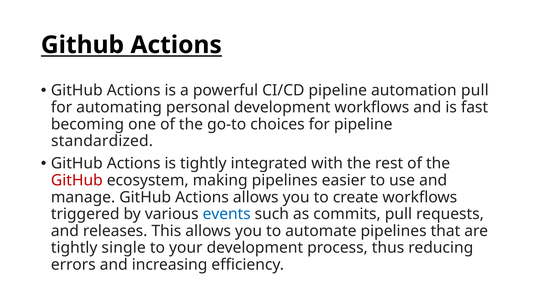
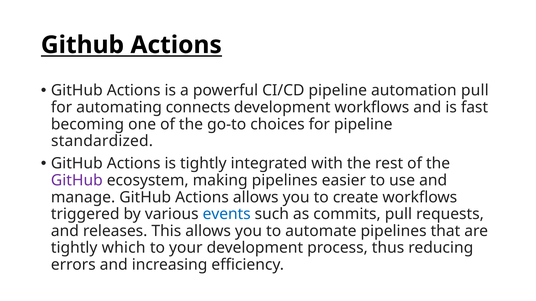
personal: personal -> connects
GitHub at (77, 181) colour: red -> purple
single: single -> which
